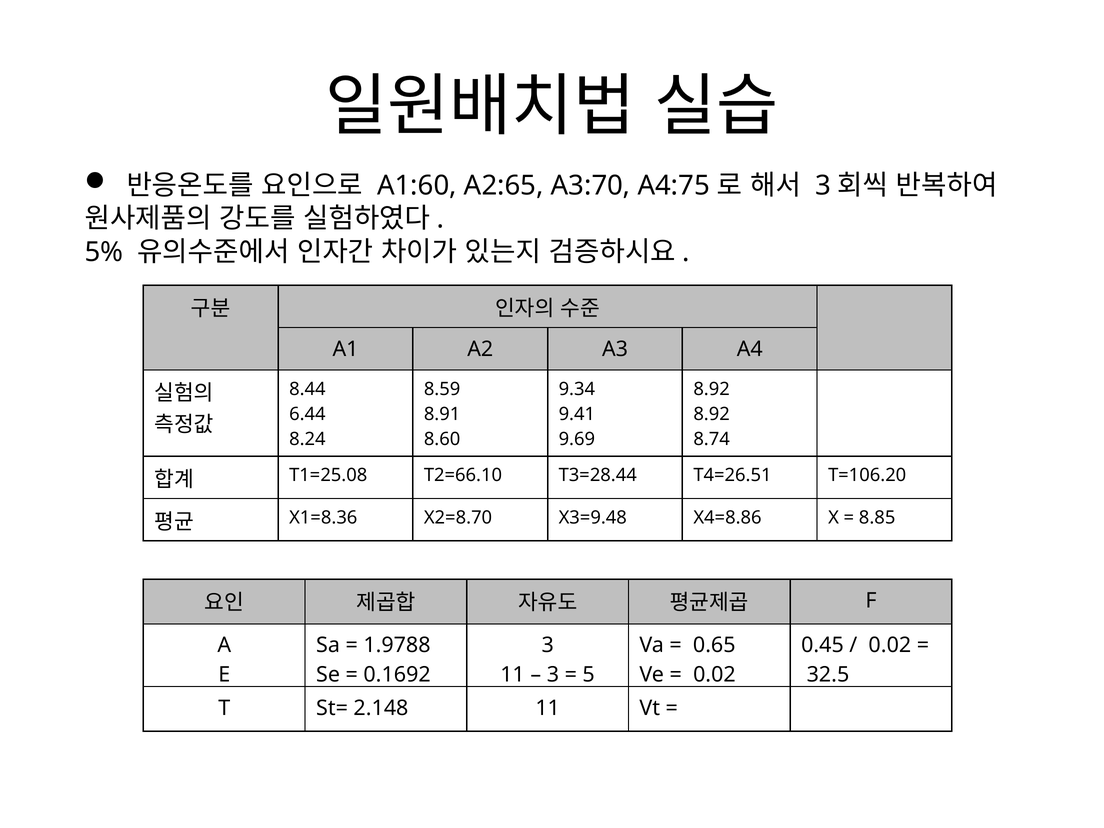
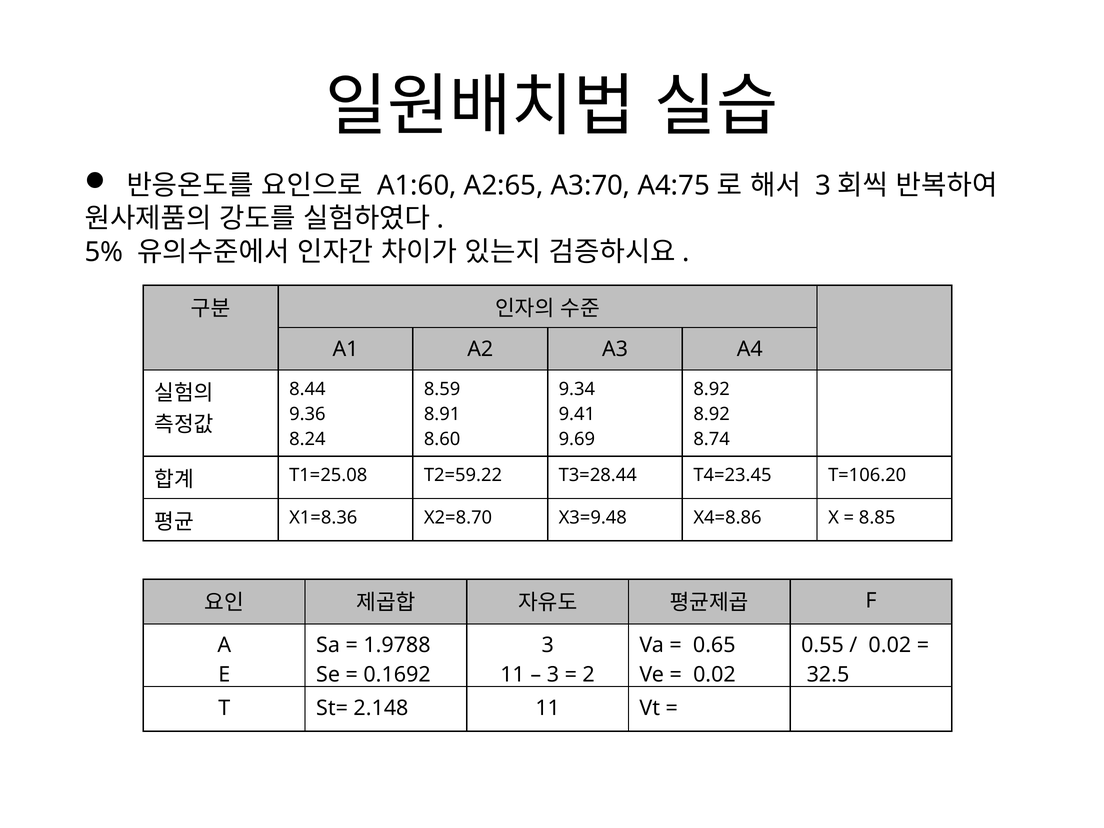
6.44: 6.44 -> 9.36
T2=66.10: T2=66.10 -> T2=59.22
T4=26.51: T4=26.51 -> T4=23.45
0.45: 0.45 -> 0.55
5: 5 -> 2
